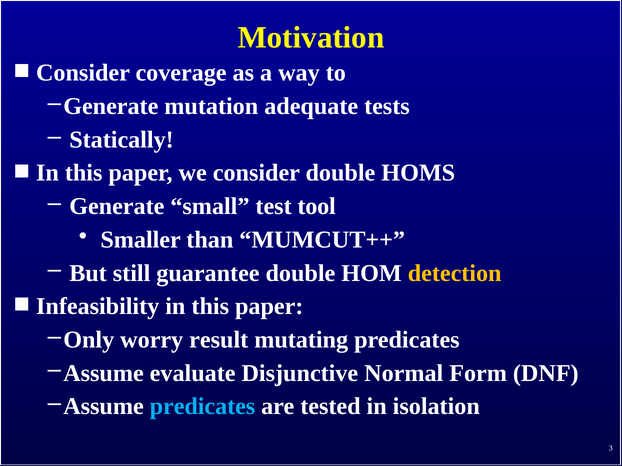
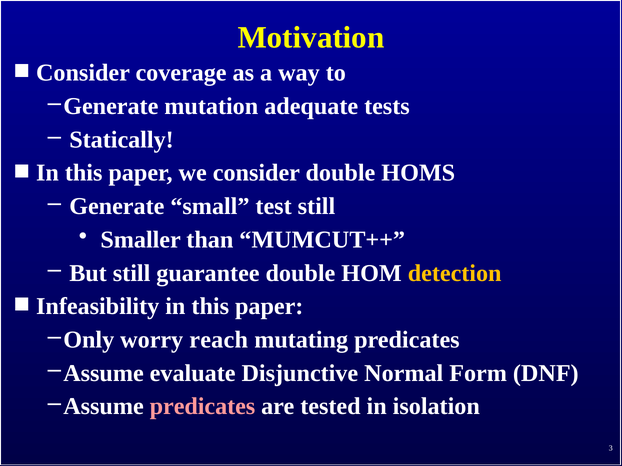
test tool: tool -> still
result: result -> reach
predicates at (202, 407) colour: light blue -> pink
